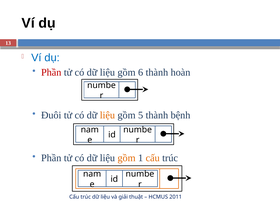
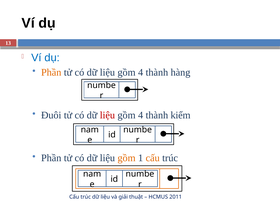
Phần at (51, 72) colour: red -> orange
6 at (141, 72): 6 -> 4
hoàn: hoàn -> hàng
liệu at (107, 115) colour: orange -> red
5 at (141, 115): 5 -> 4
bệnh: bệnh -> kiểm
